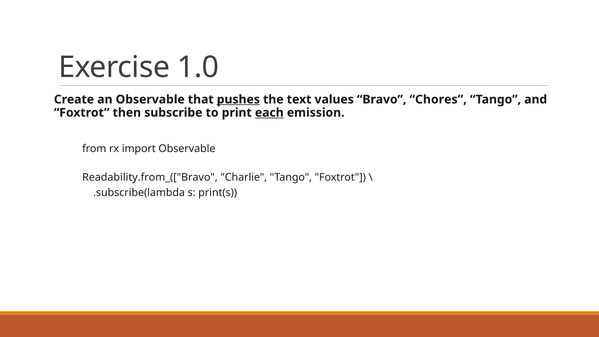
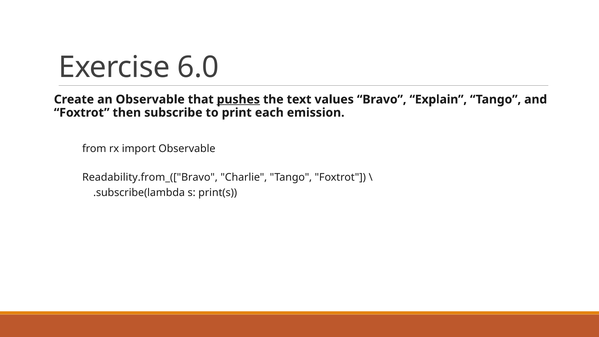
1.0: 1.0 -> 6.0
Chores: Chores -> Explain
each underline: present -> none
